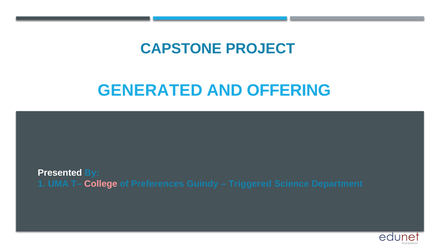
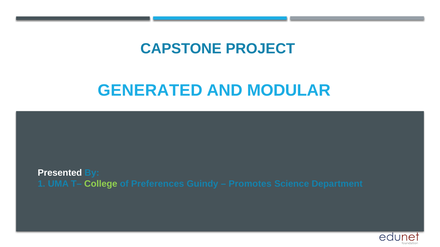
OFFERING: OFFERING -> MODULAR
College colour: pink -> light green
Triggered: Triggered -> Promotes
